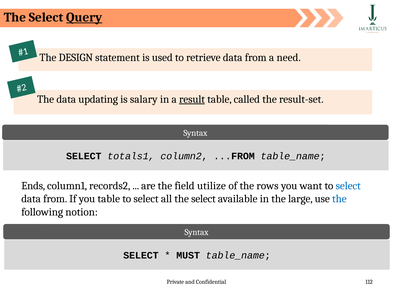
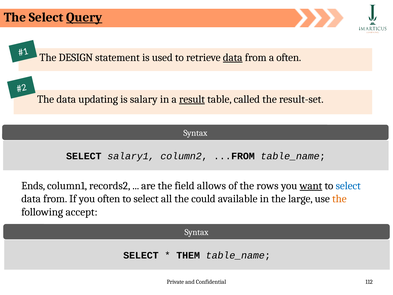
data at (233, 57) underline: none -> present
a need: need -> often
totals1: totals1 -> salary1
utilize: utilize -> allows
want underline: none -> present
you table: table -> often
all the select: select -> could
the at (339, 199) colour: blue -> orange
notion: notion -> accept
MUST: MUST -> THEM
